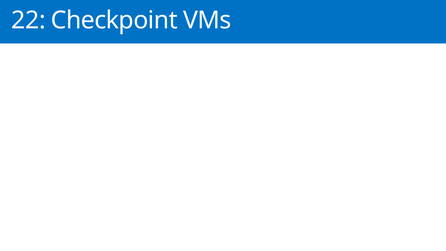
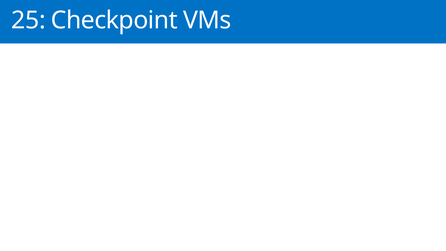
22: 22 -> 25
